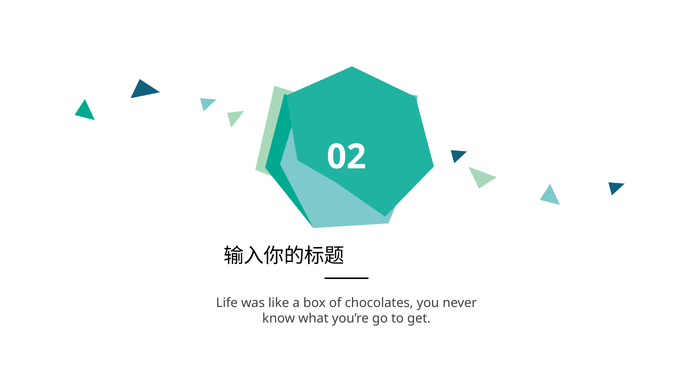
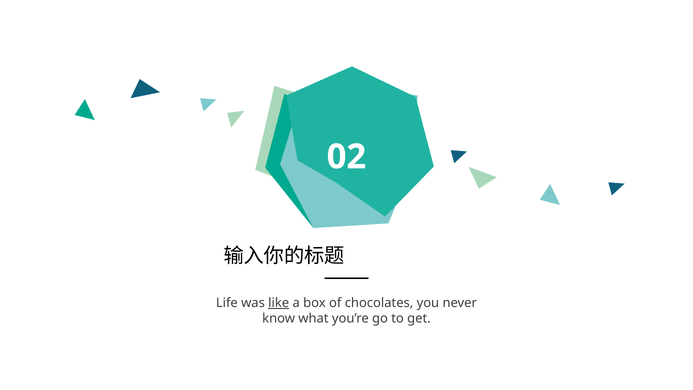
like underline: none -> present
